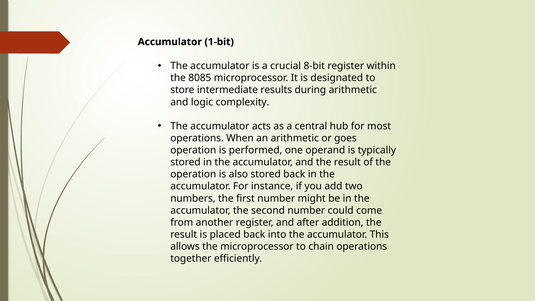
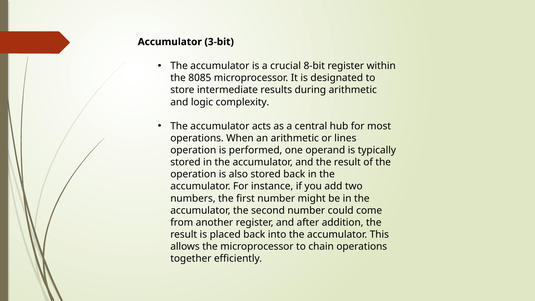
1-bit: 1-bit -> 3-bit
goes: goes -> lines
